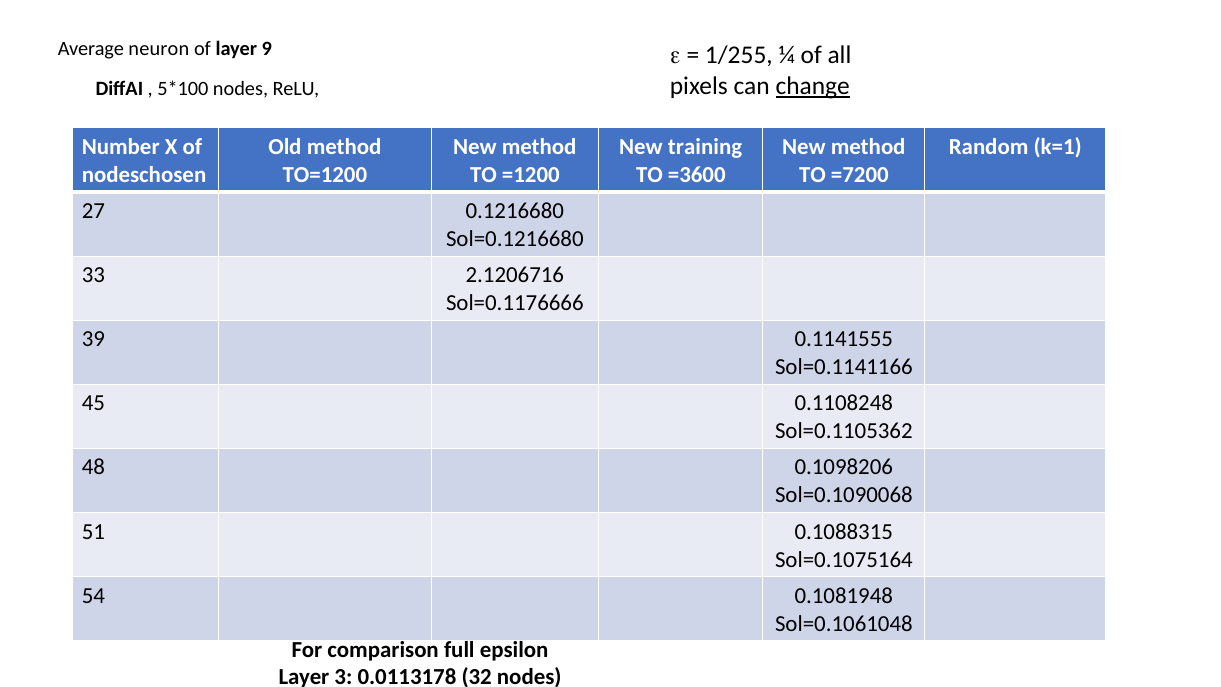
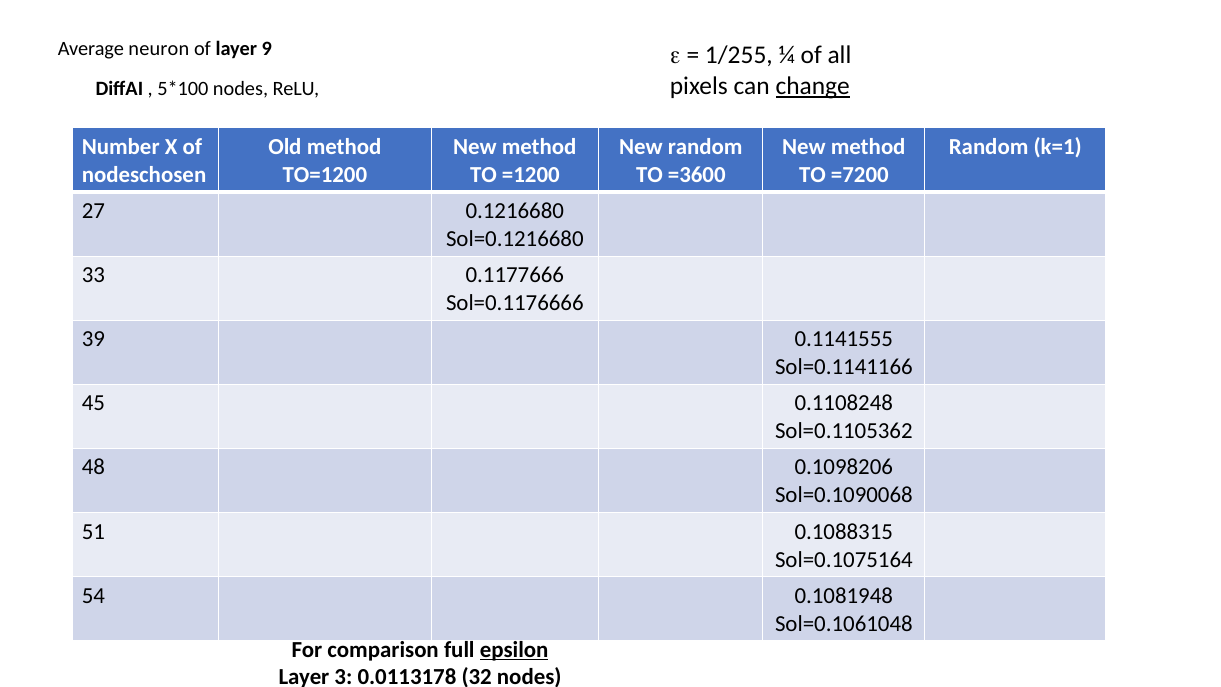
New training: training -> random
2.1206716: 2.1206716 -> 0.1177666
epsilon underline: none -> present
